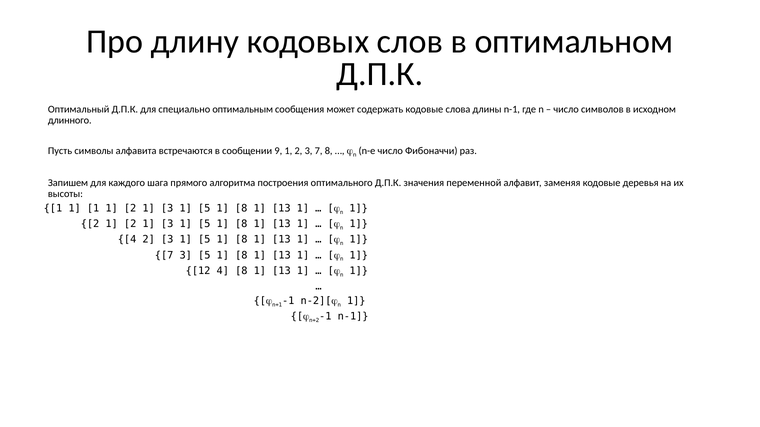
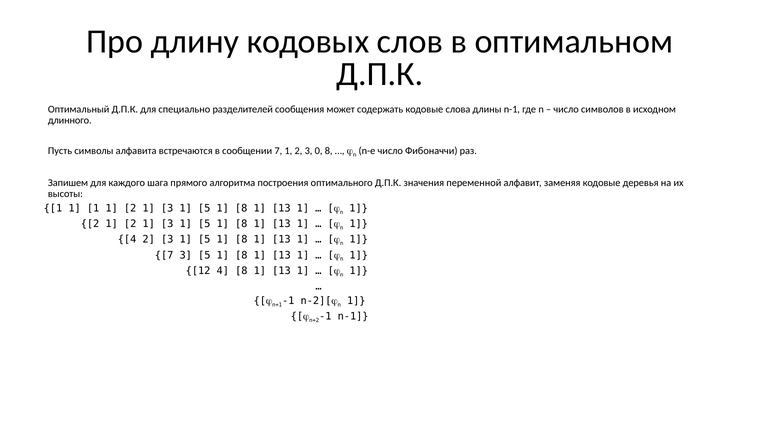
оптимальным: оптимальным -> разделителей
сообщении 9: 9 -> 7
3 7: 7 -> 0
